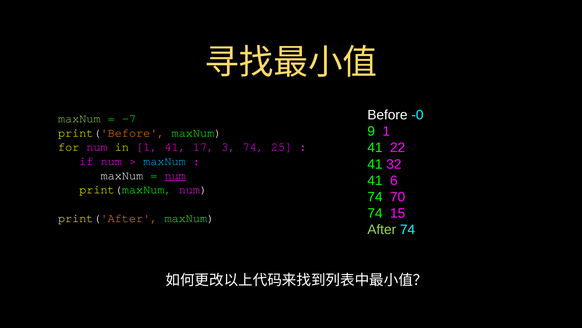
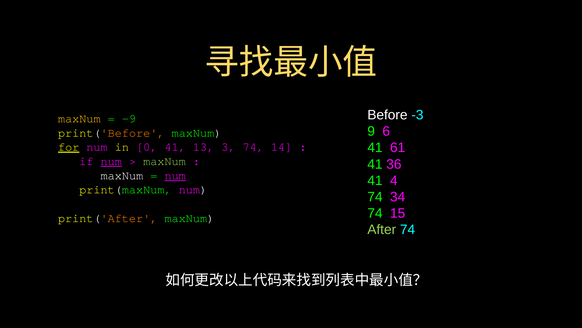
-0: -0 -> -3
maxNum at (79, 118) colour: light green -> yellow
-7: -7 -> -9
9 1: 1 -> 6
22: 22 -> 61
for underline: none -> present
in 1: 1 -> 0
17: 17 -> 13
25: 25 -> 14
num at (111, 161) underline: none -> present
maxNum at (164, 161) colour: light blue -> light green
32: 32 -> 36
6: 6 -> 4
70: 70 -> 34
